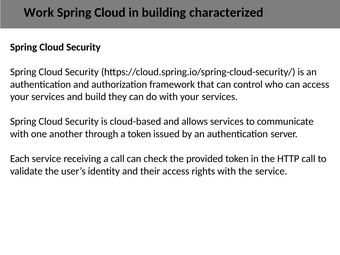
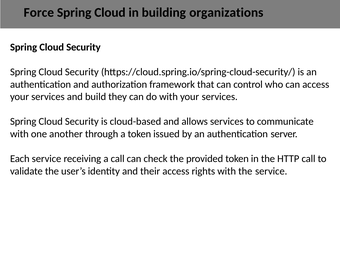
Work: Work -> Force
characterized: characterized -> organizations
